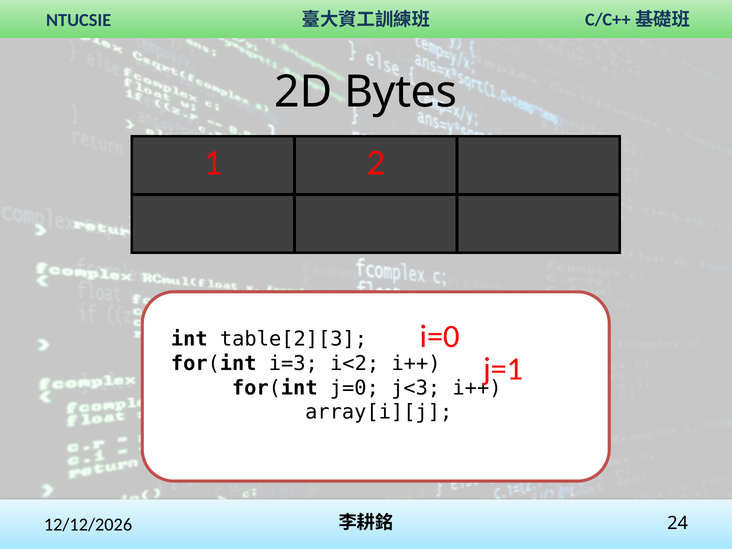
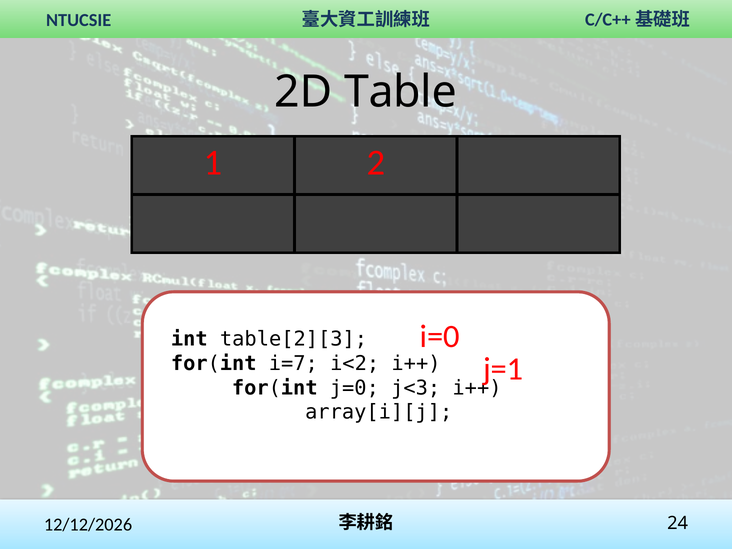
Bytes: Bytes -> Table
i=3: i=3 -> i=7
